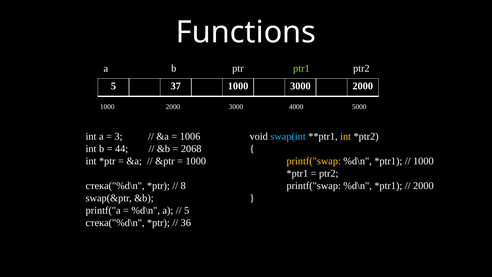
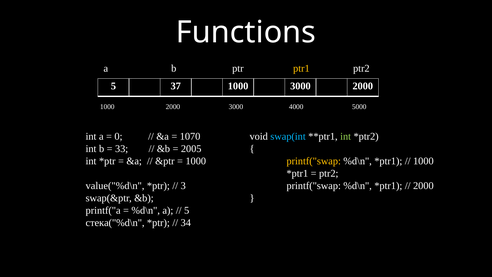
ptr1 colour: light green -> yellow
3: 3 -> 0
1006: 1006 -> 1070
int at (346, 136) colour: yellow -> light green
44: 44 -> 33
2068: 2068 -> 2005
стека("%d\n at (115, 186): стека("%d\n -> value("%d\n
8: 8 -> 3
36: 36 -> 34
